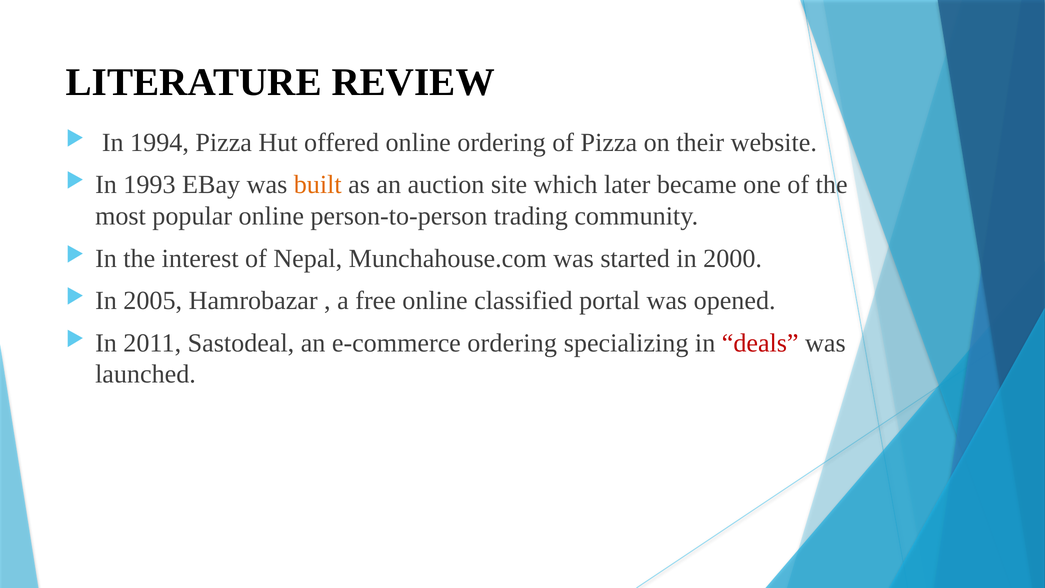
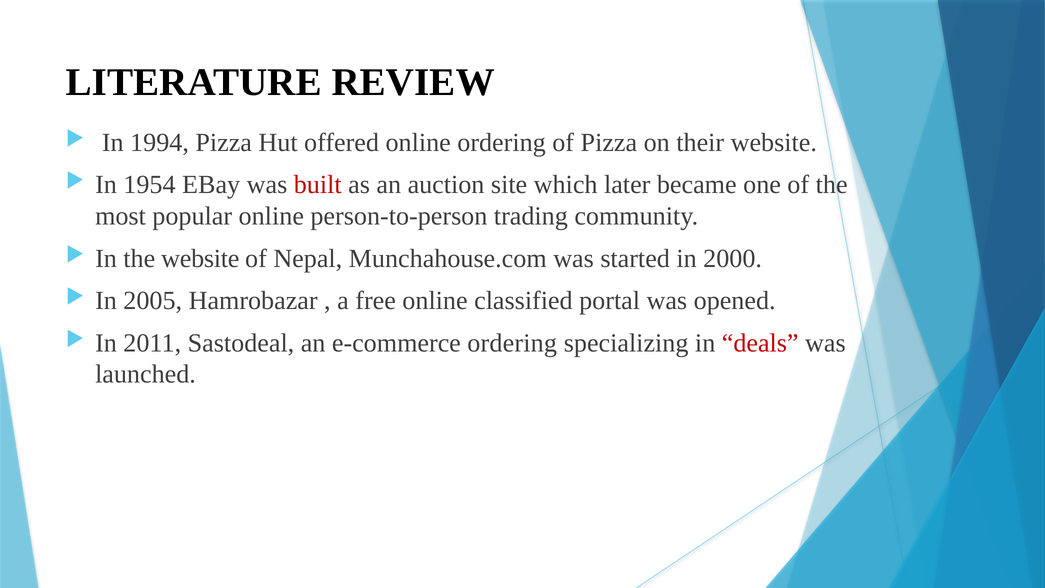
1993: 1993 -> 1954
built colour: orange -> red
the interest: interest -> website
